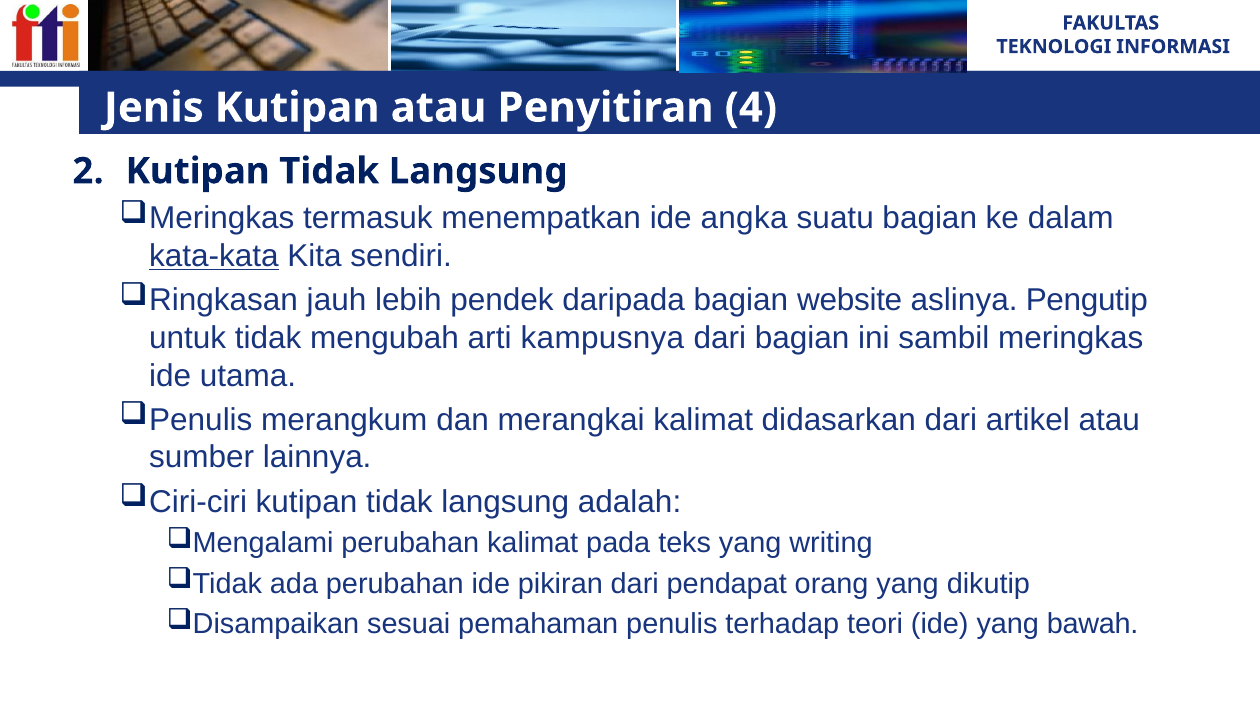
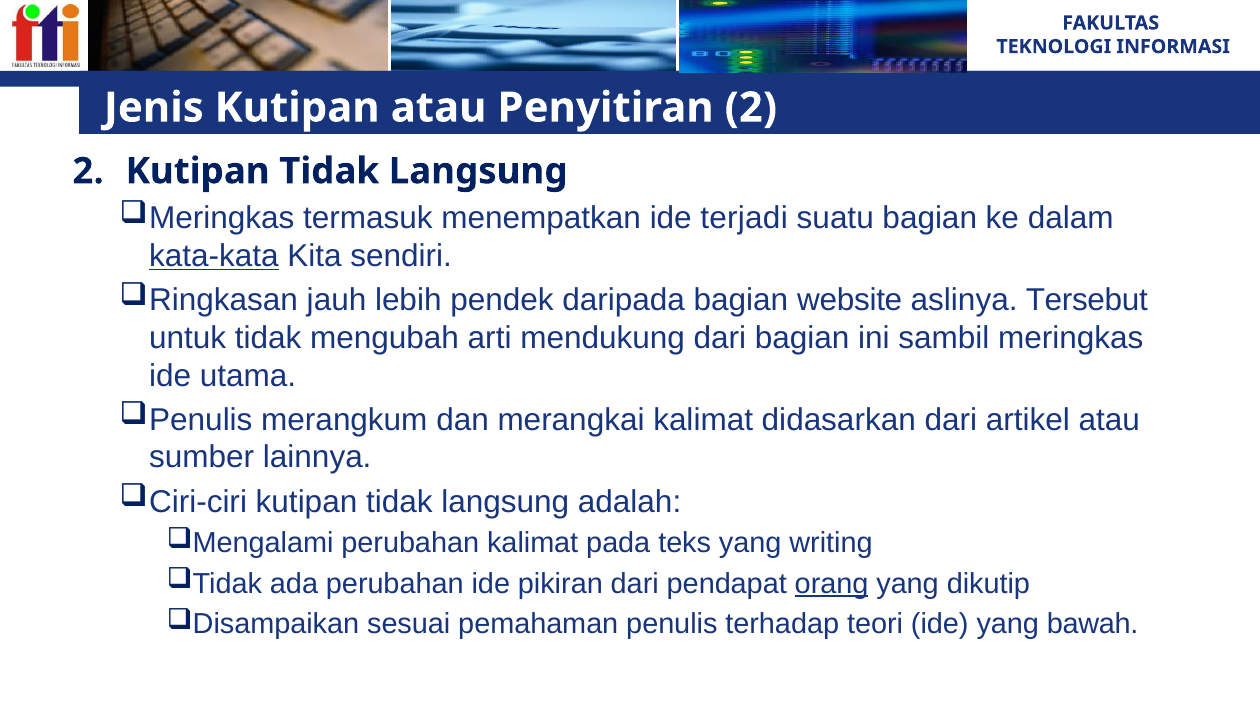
Penyitiran 4: 4 -> 2
angka: angka -> terjadi
Pengutip: Pengutip -> Tersebut
kampusnya: kampusnya -> mendukung
orang underline: none -> present
